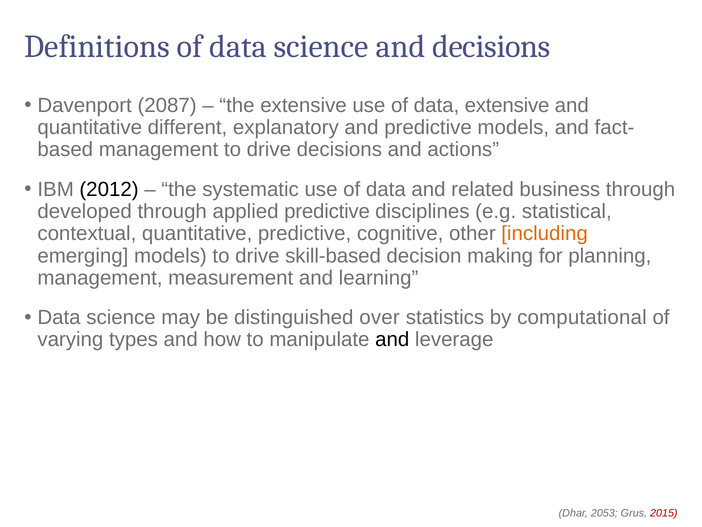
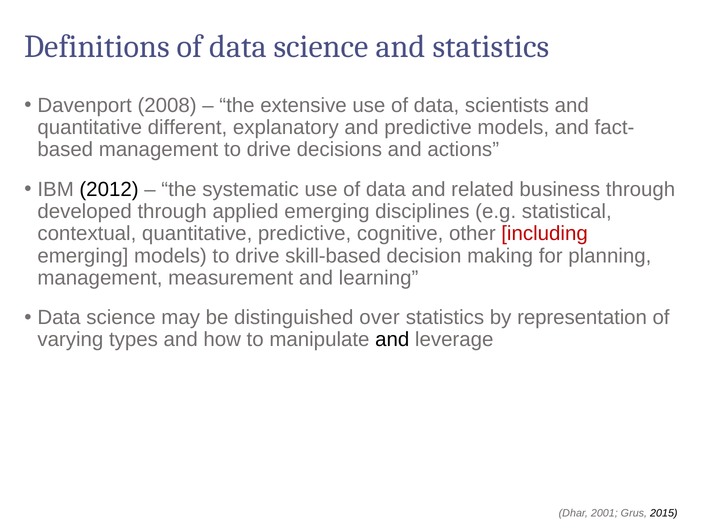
and decisions: decisions -> statistics
2087: 2087 -> 2008
data extensive: extensive -> scientists
applied predictive: predictive -> emerging
including colour: orange -> red
computational: computational -> representation
2053: 2053 -> 2001
2015 colour: red -> black
